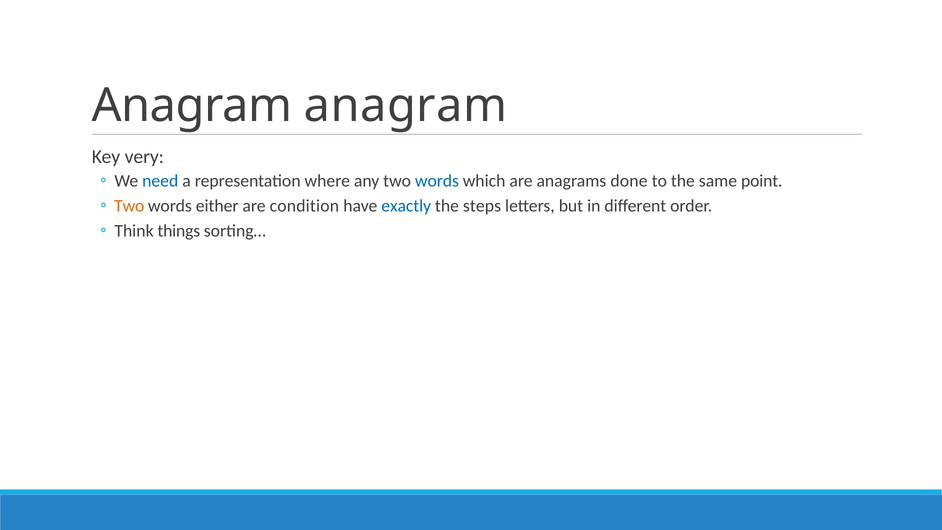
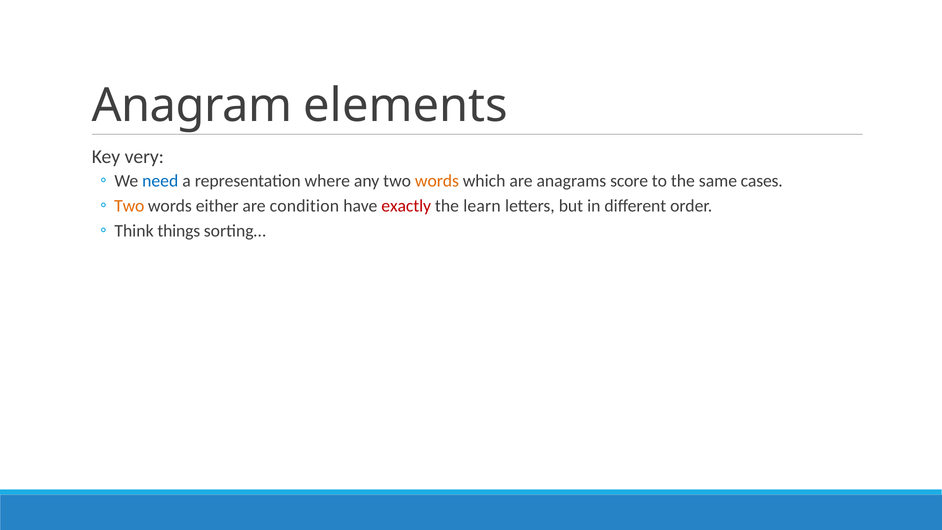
Anagram anagram: anagram -> elements
words at (437, 181) colour: blue -> orange
done: done -> score
point: point -> cases
exactly colour: blue -> red
steps: steps -> learn
